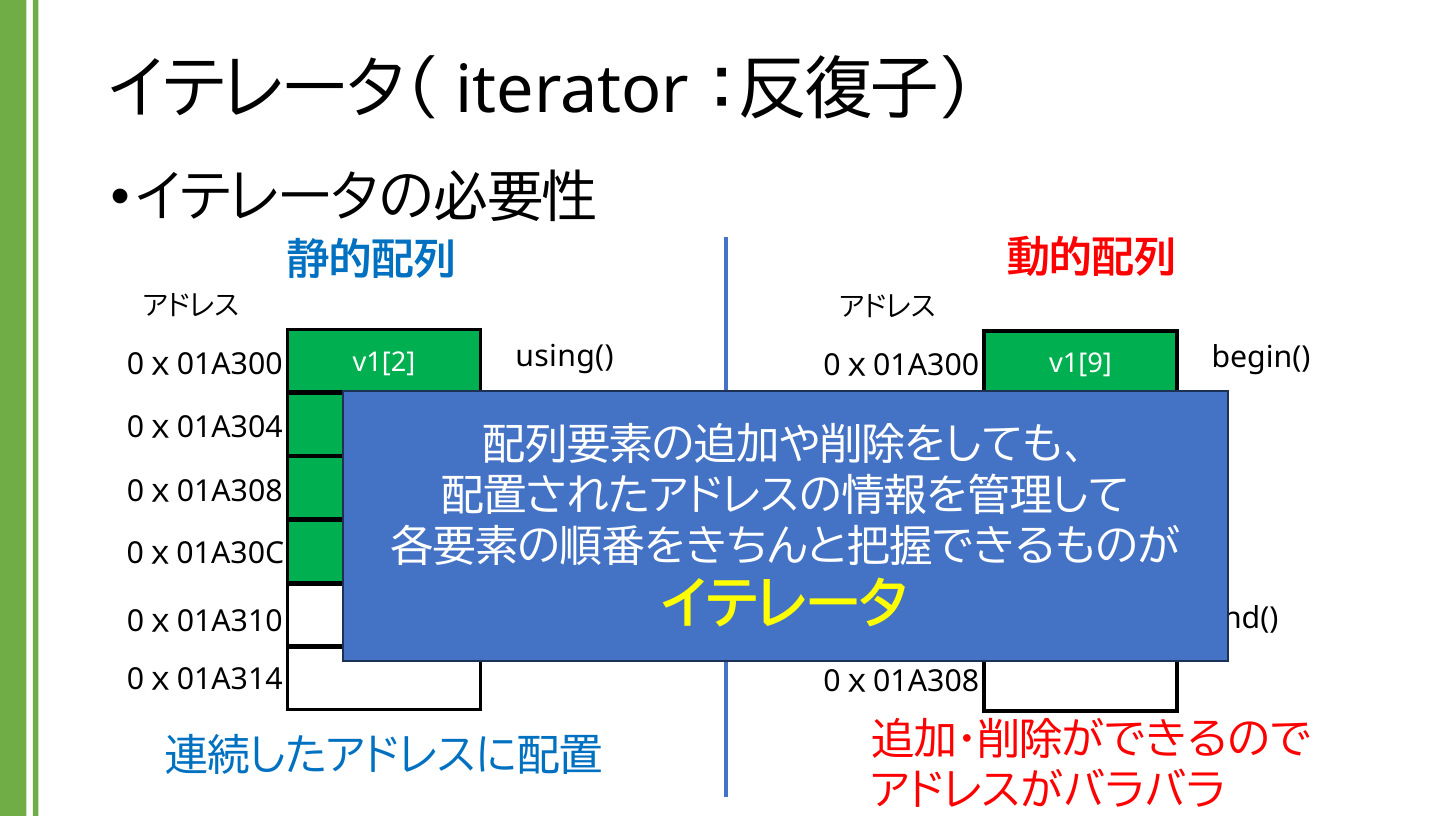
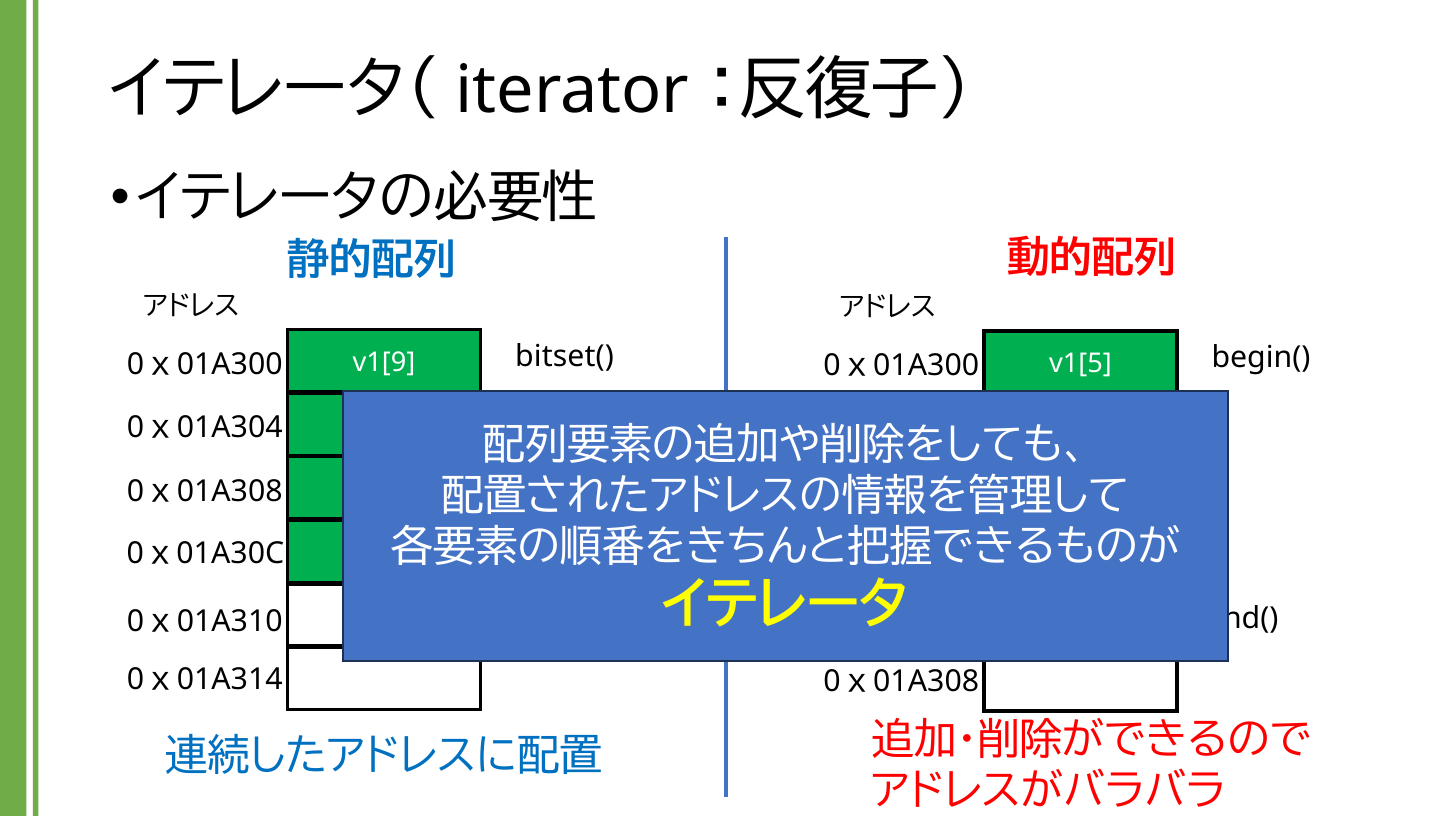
using(: using( -> bitset(
v1[2 at (384, 363): v1[2 -> v1[9
v1[9: v1[9 -> v1[5
